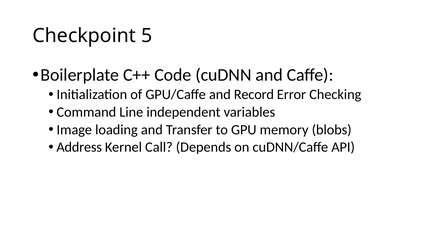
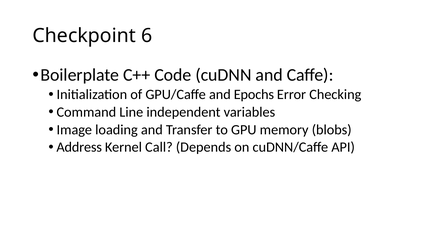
5: 5 -> 6
Record: Record -> Epochs
